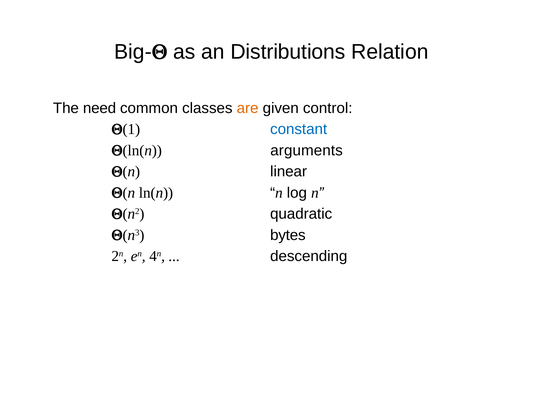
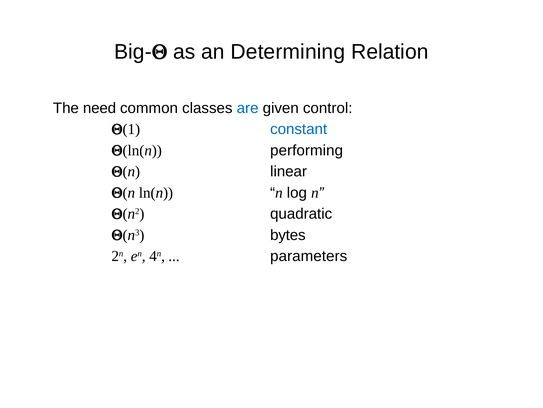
Distributions: Distributions -> Determining
are colour: orange -> blue
arguments: arguments -> performing
descending: descending -> parameters
